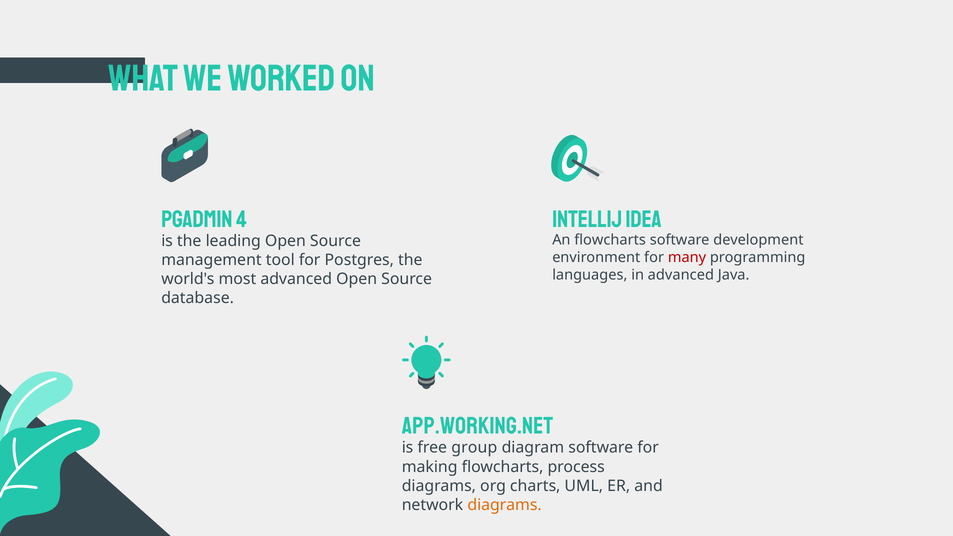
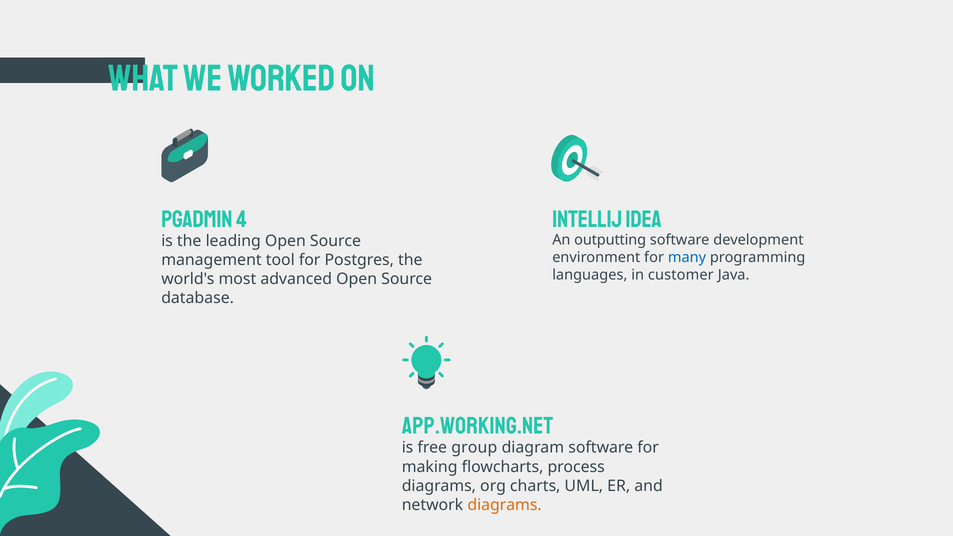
An flowcharts: flowcharts -> outputting
many colour: red -> blue
in advanced: advanced -> customer
